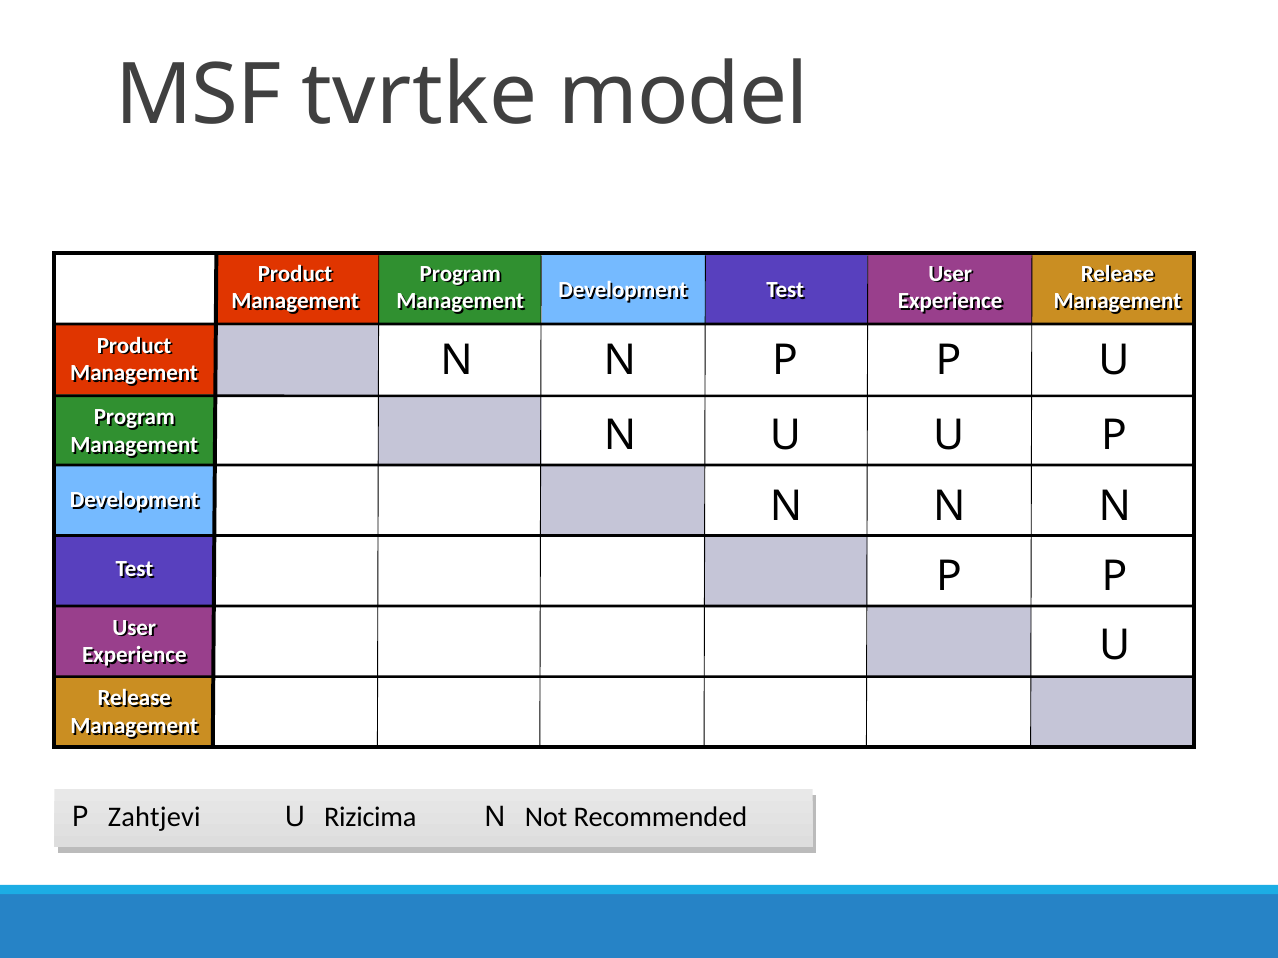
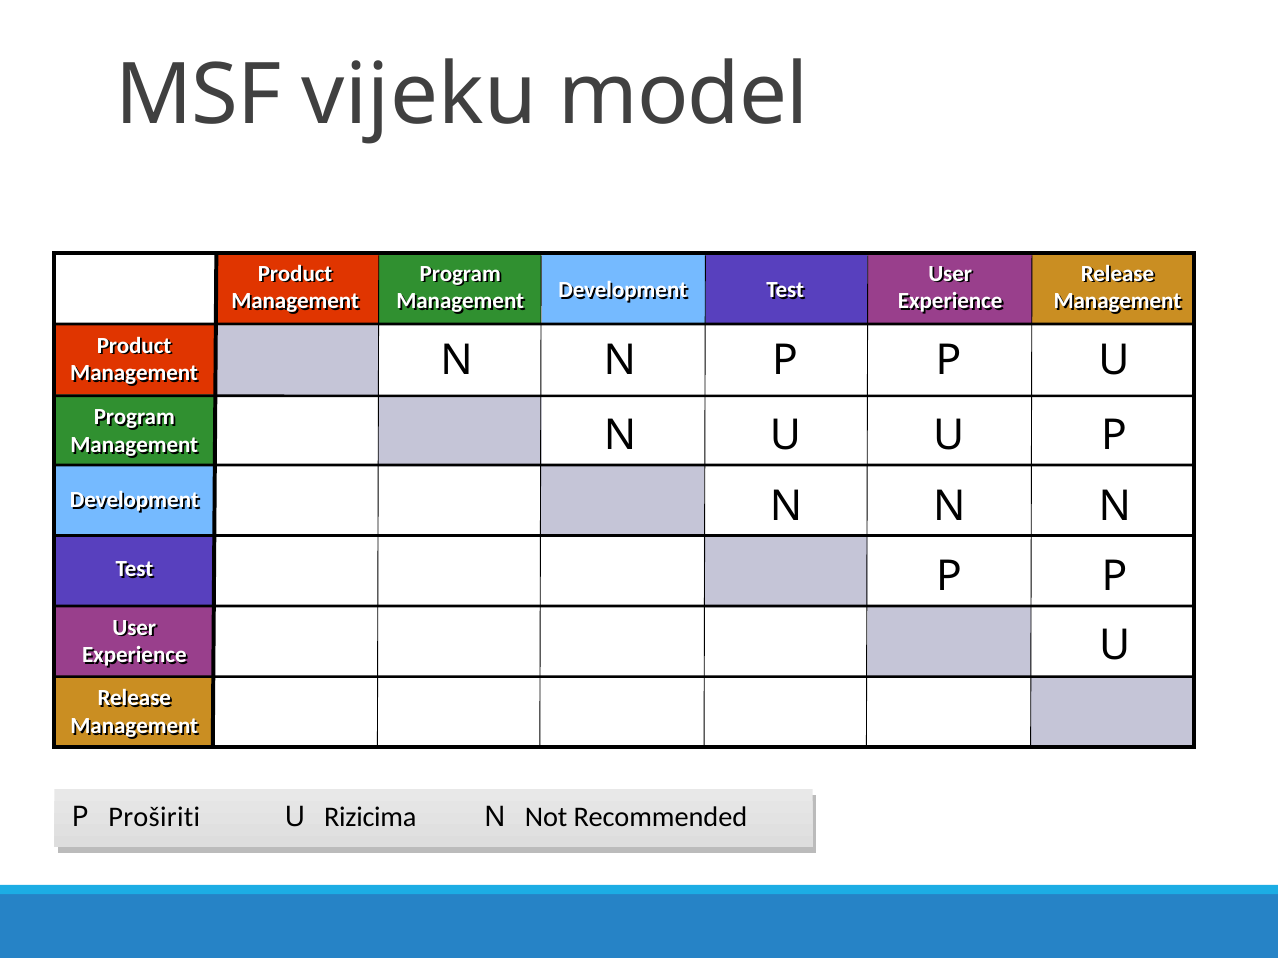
tvrtke: tvrtke -> vijeku
Zahtjevi: Zahtjevi -> Proširiti
